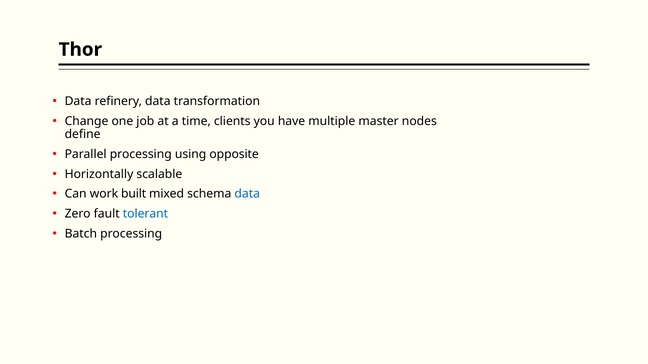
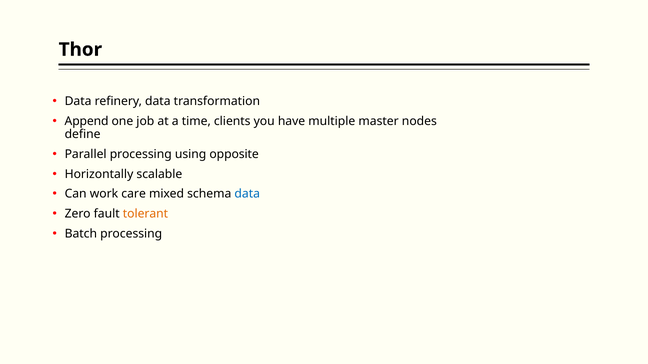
Change: Change -> Append
built: built -> care
tolerant colour: blue -> orange
